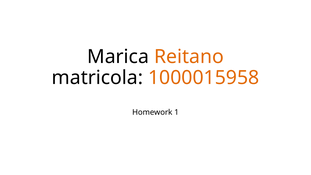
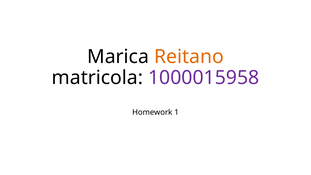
1000015958 colour: orange -> purple
